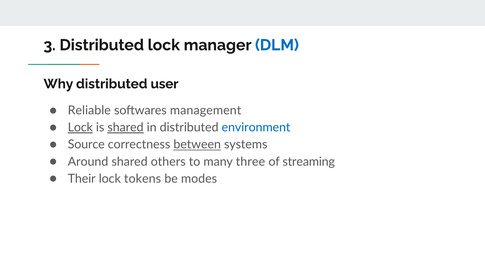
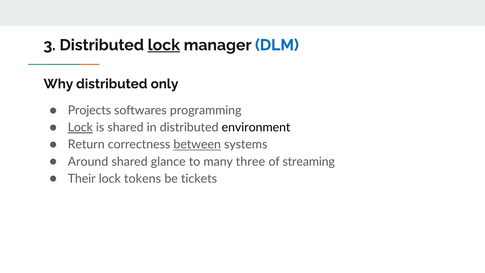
lock at (164, 45) underline: none -> present
user: user -> only
Reliable: Reliable -> Projects
management: management -> programming
shared at (125, 127) underline: present -> none
environment colour: blue -> black
Source: Source -> Return
others: others -> glance
modes: modes -> tickets
